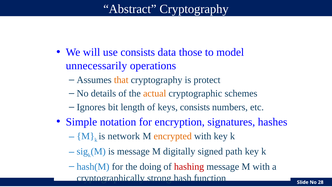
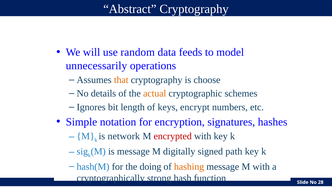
use consists: consists -> random
those: those -> feeds
protect: protect -> choose
keys consists: consists -> encrypt
encrypted colour: orange -> red
hashing colour: red -> orange
